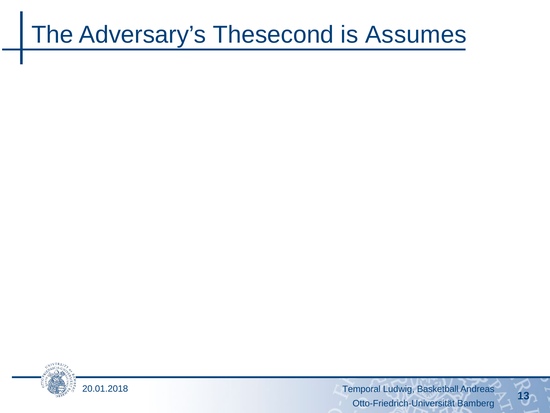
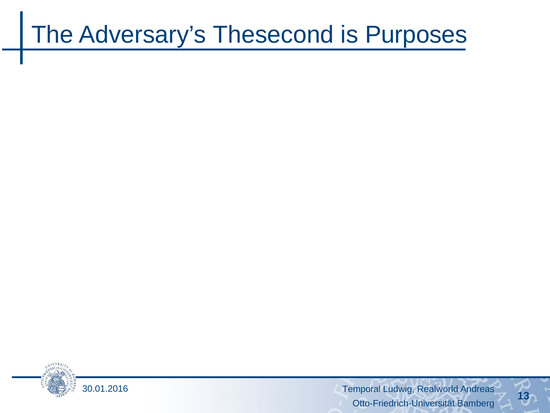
Assumes: Assumes -> Purposes
20.01.2018: 20.01.2018 -> 30.01.2016
Basketball: Basketball -> Realworld
